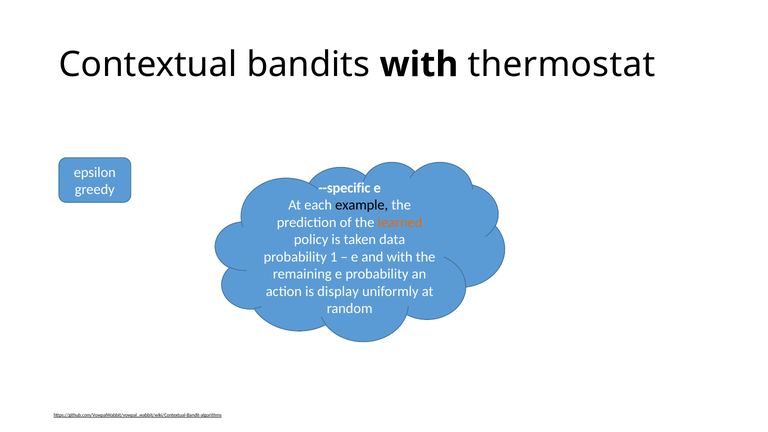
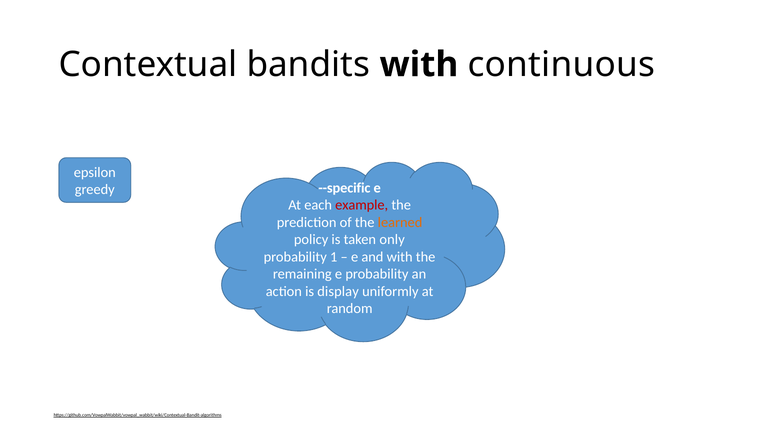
thermostat: thermostat -> continuous
example colour: black -> red
data: data -> only
